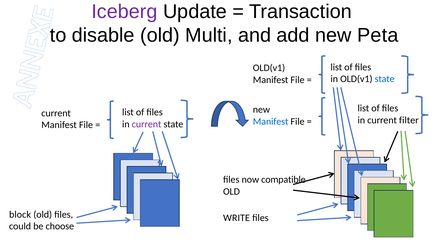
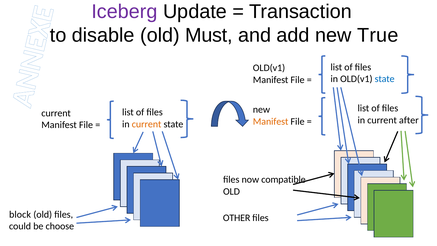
Multi: Multi -> Must
Peta: Peta -> True
filter: filter -> after
Manifest at (271, 121) colour: blue -> orange
current at (147, 124) colour: purple -> orange
WRITE: WRITE -> OTHER
